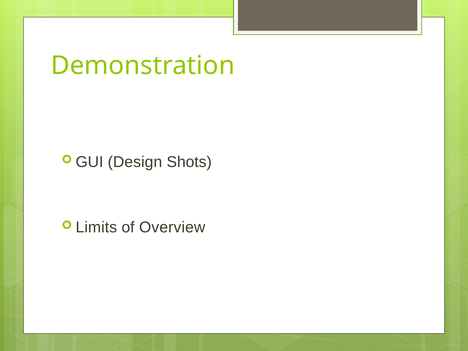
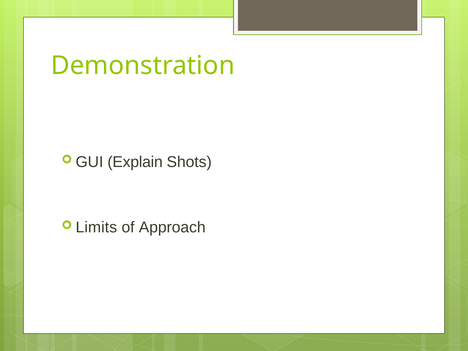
Design: Design -> Explain
Overview: Overview -> Approach
